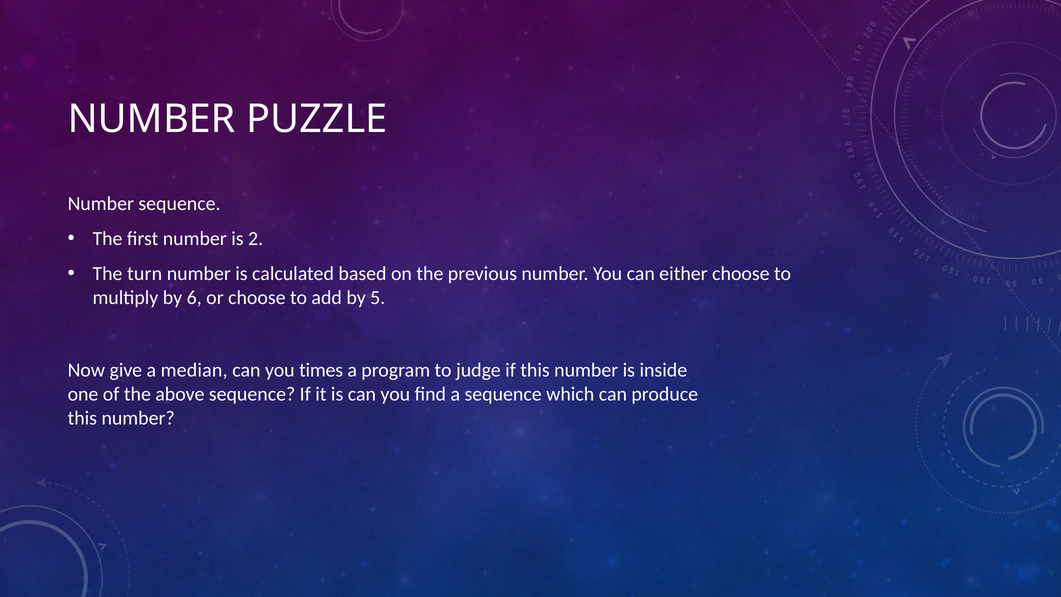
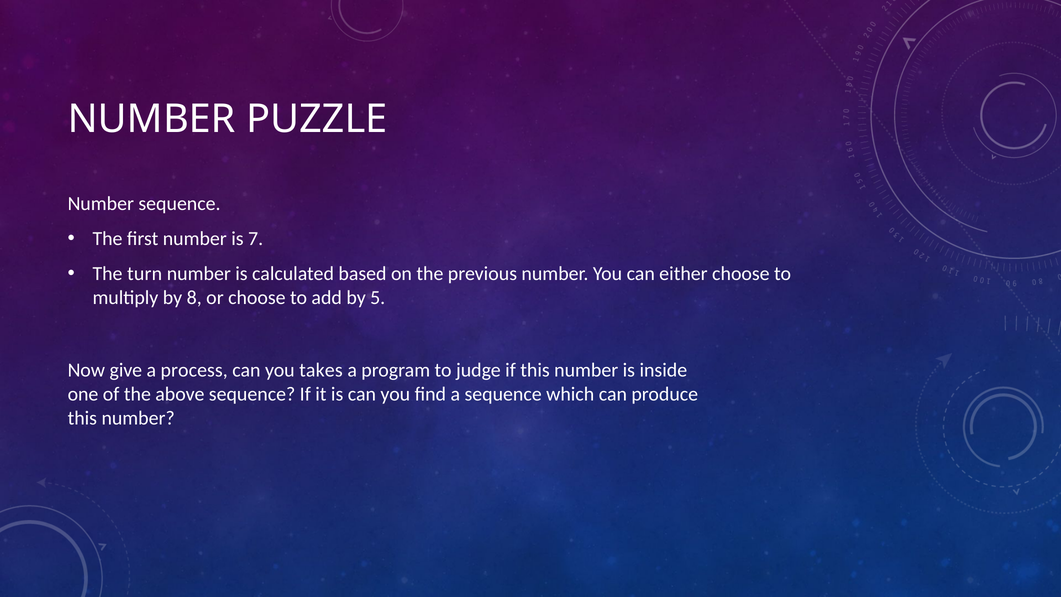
2: 2 -> 7
6: 6 -> 8
median: median -> process
times: times -> takes
